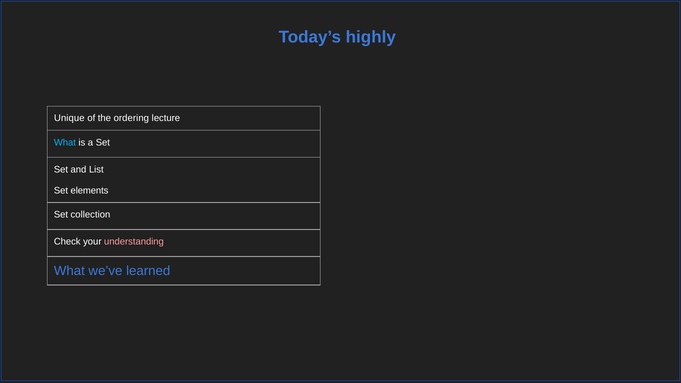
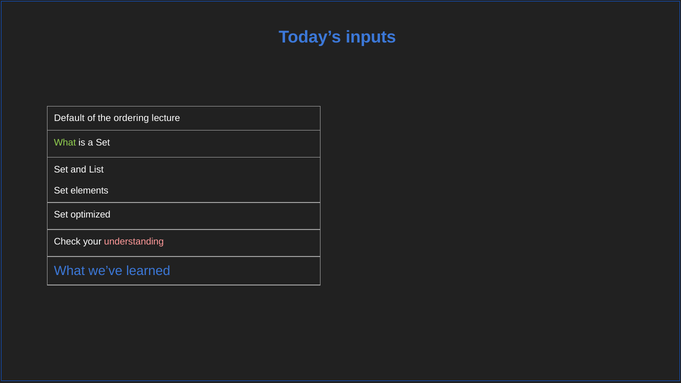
highly: highly -> inputs
Unique: Unique -> Default
What at (65, 143) colour: light blue -> light green
collection: collection -> optimized
